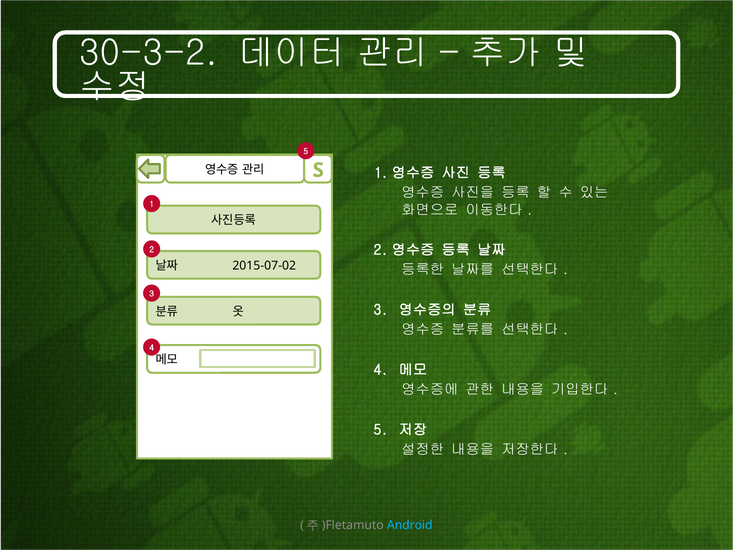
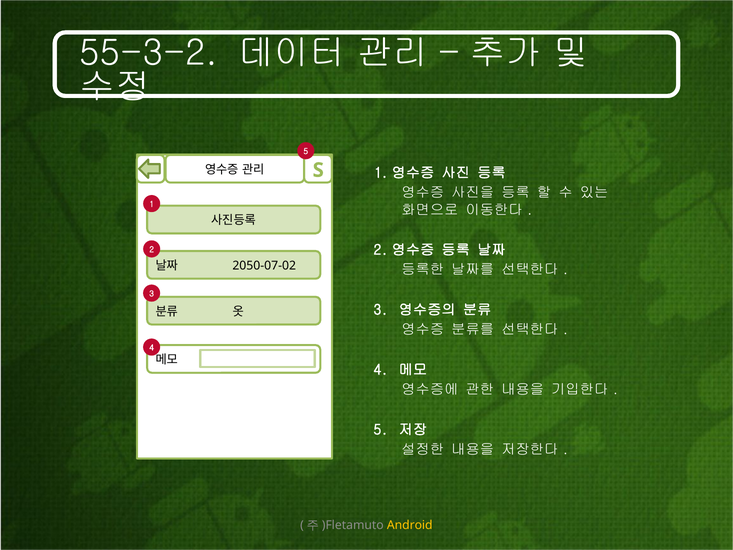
30-3-2: 30-3-2 -> 55-3-2
2015-07-02: 2015-07-02 -> 2050-07-02
Android colour: light blue -> yellow
